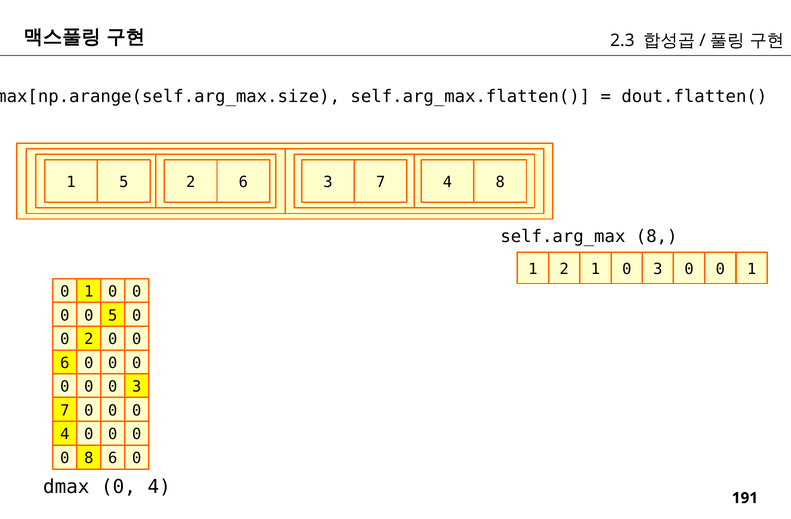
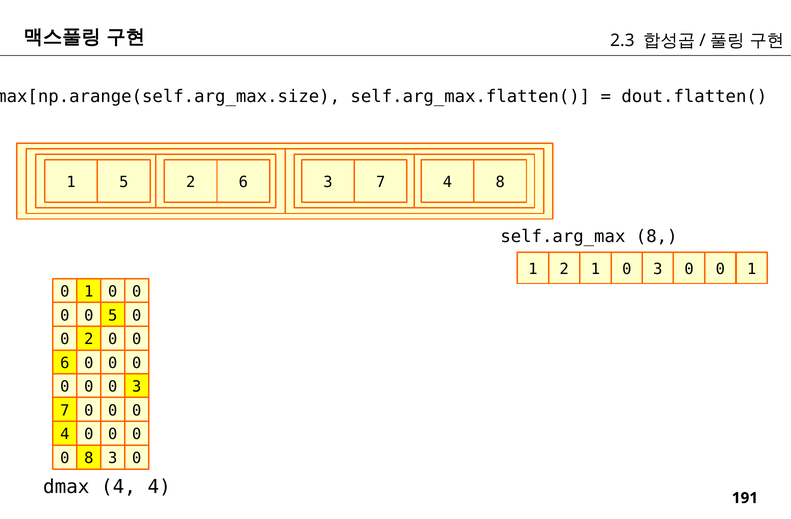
0 8 6: 6 -> 3
dmax 0: 0 -> 4
